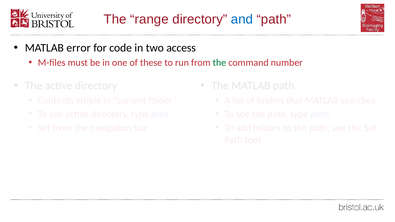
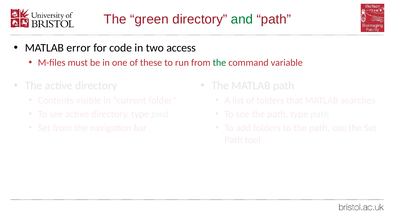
range: range -> green
and colour: blue -> green
number: number -> variable
